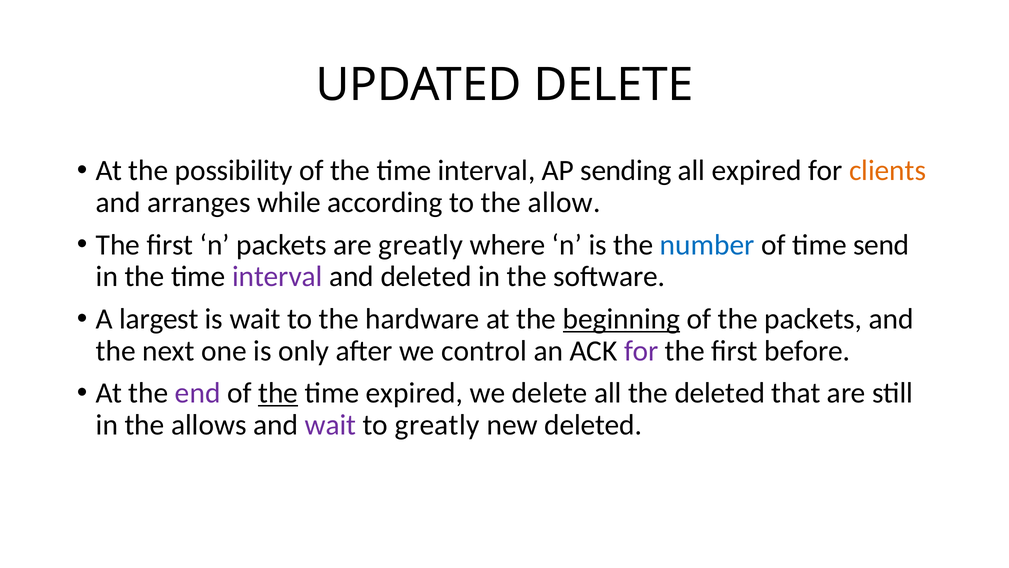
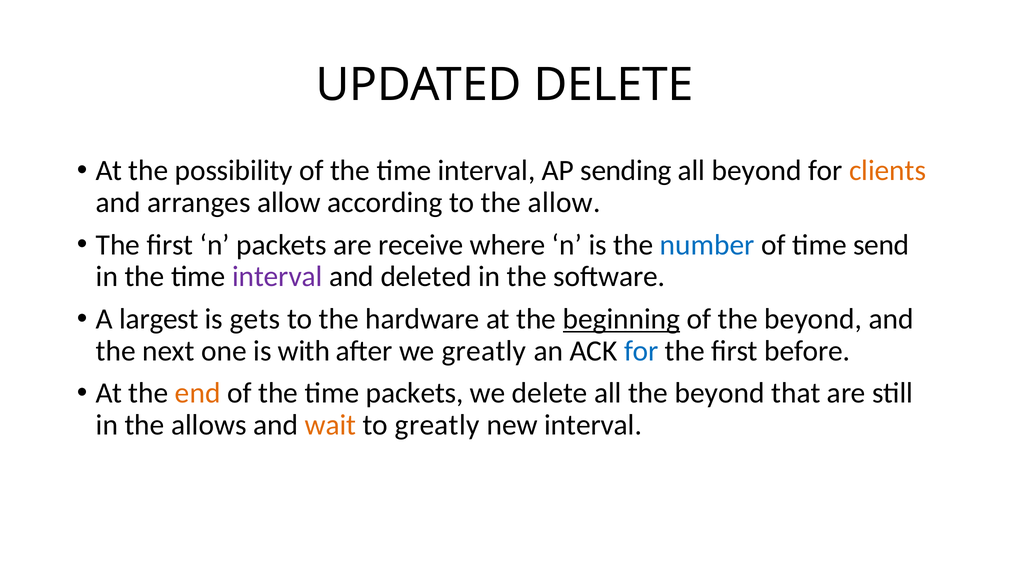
all expired: expired -> beyond
arranges while: while -> allow
are greatly: greatly -> receive
is wait: wait -> gets
of the packets: packets -> beyond
only: only -> with
we control: control -> greatly
for at (641, 351) colour: purple -> blue
end colour: purple -> orange
the at (278, 393) underline: present -> none
time expired: expired -> packets
all the deleted: deleted -> beyond
wait at (330, 425) colour: purple -> orange
new deleted: deleted -> interval
